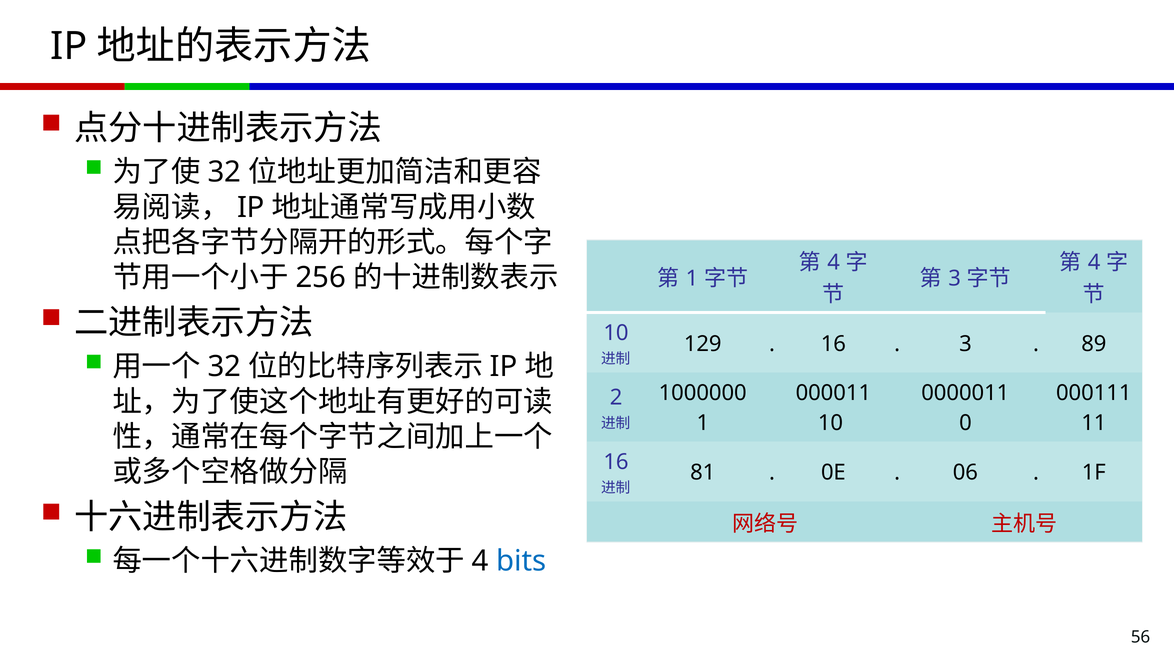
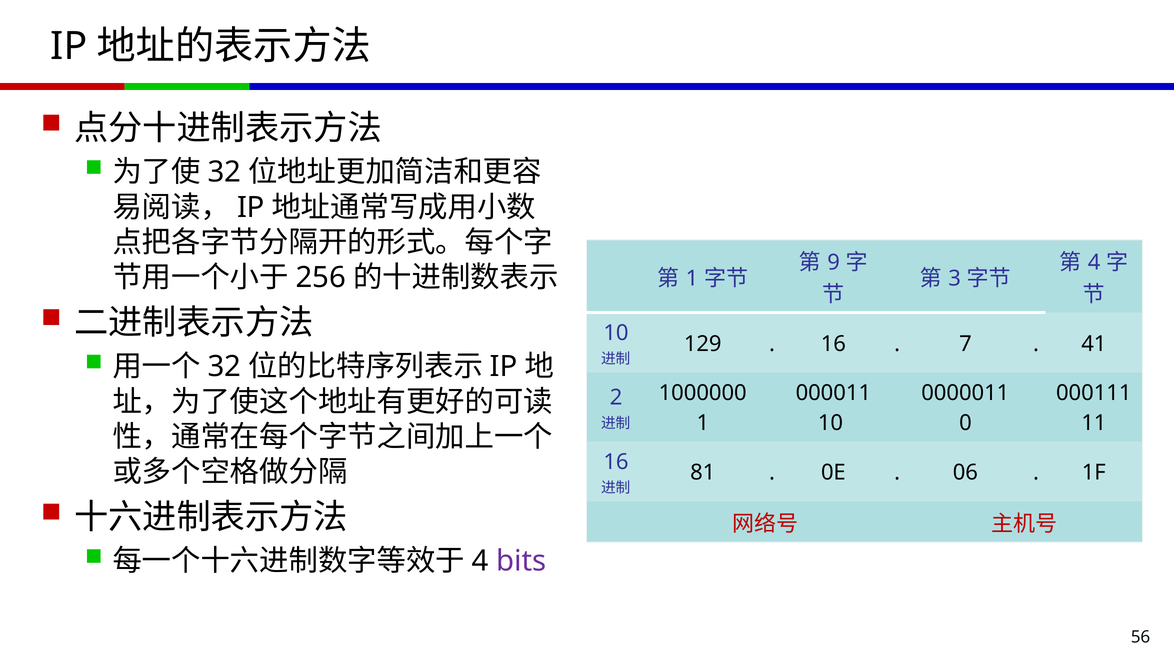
4 at (834, 263): 4 -> 9
3 at (965, 344): 3 -> 7
89: 89 -> 41
bits colour: blue -> purple
